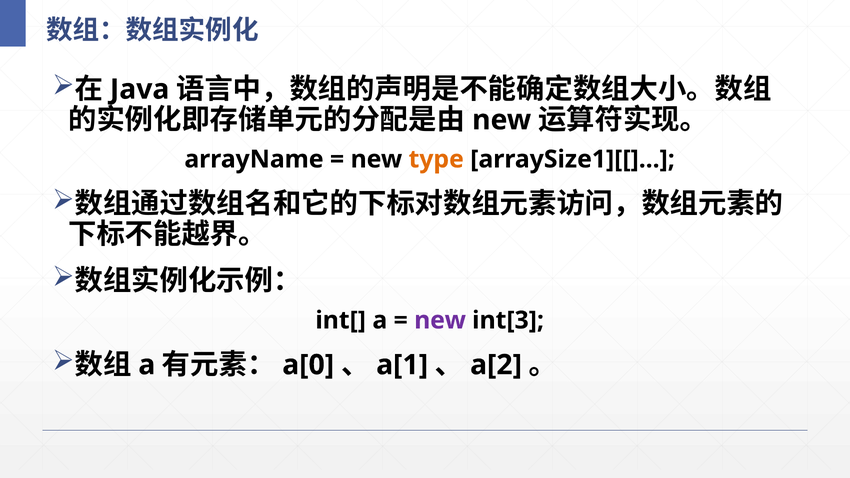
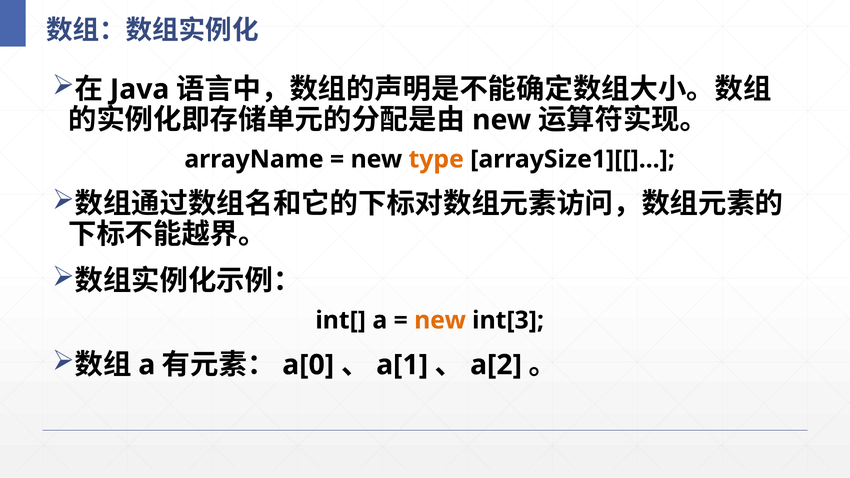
new at (440, 320) colour: purple -> orange
